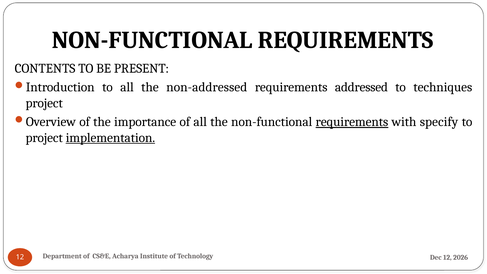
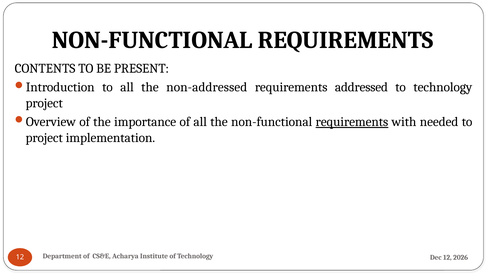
to techniques: techniques -> technology
specify: specify -> needed
implementation underline: present -> none
